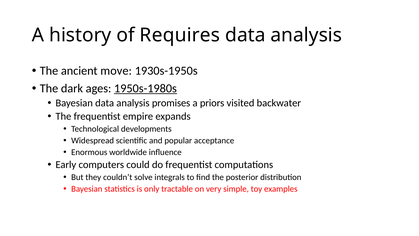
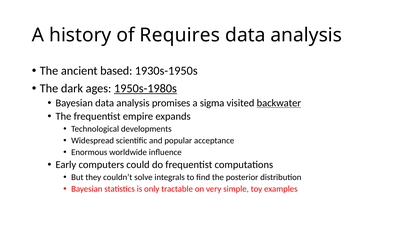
move: move -> based
priors: priors -> sigma
backwater underline: none -> present
